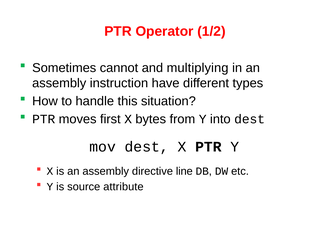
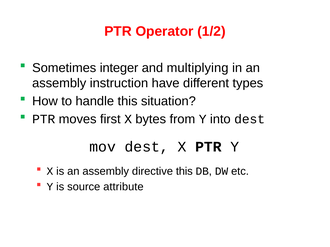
cannot: cannot -> integer
directive line: line -> this
